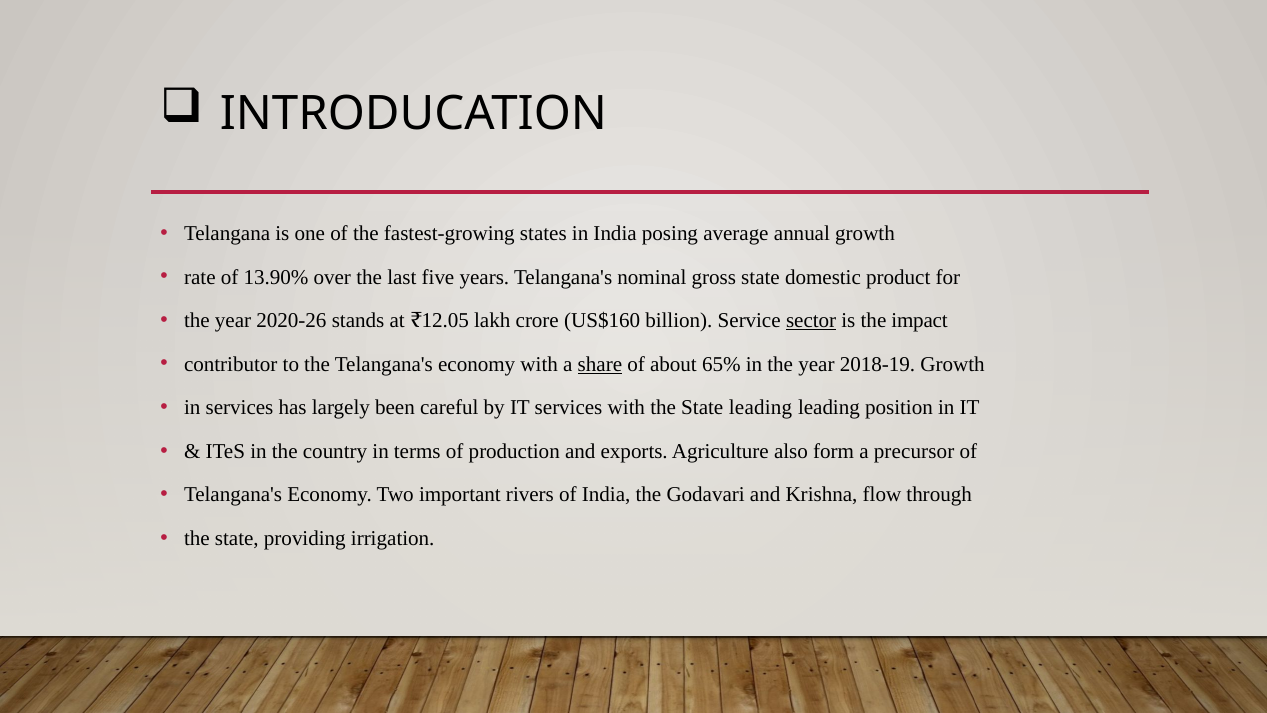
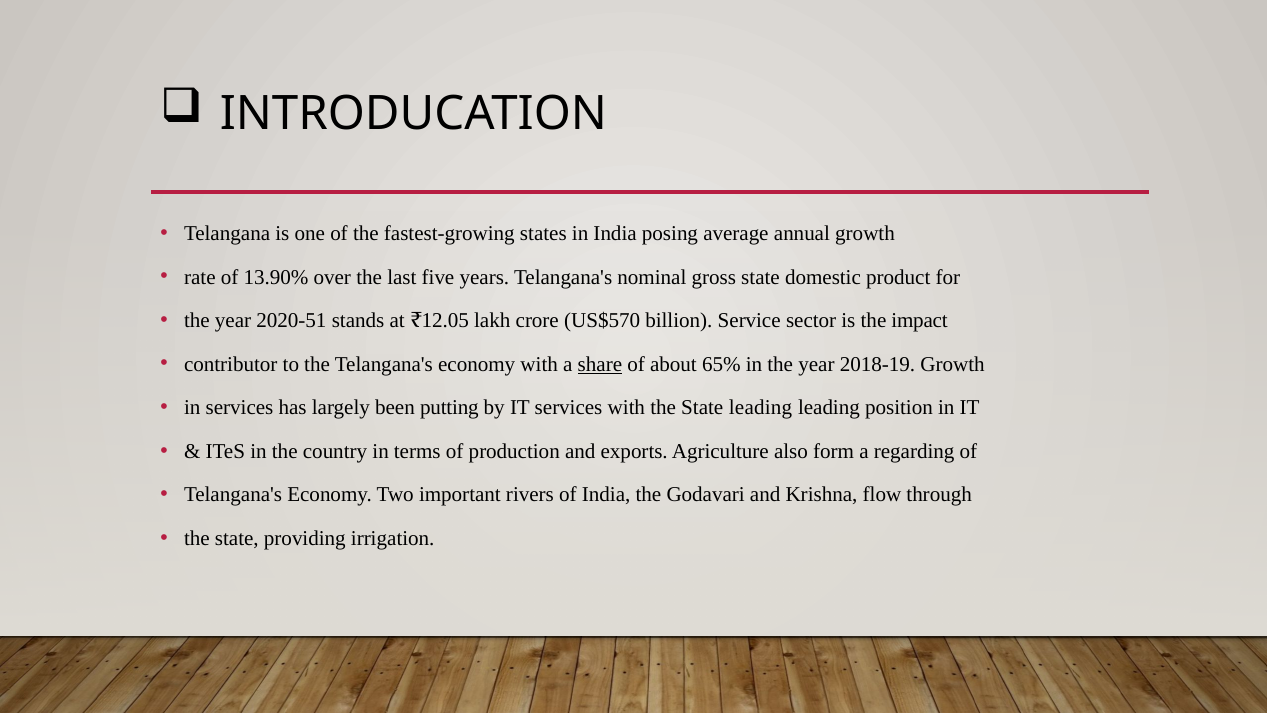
2020-26: 2020-26 -> 2020-51
US$160: US$160 -> US$570
sector underline: present -> none
careful: careful -> putting
precursor: precursor -> regarding
